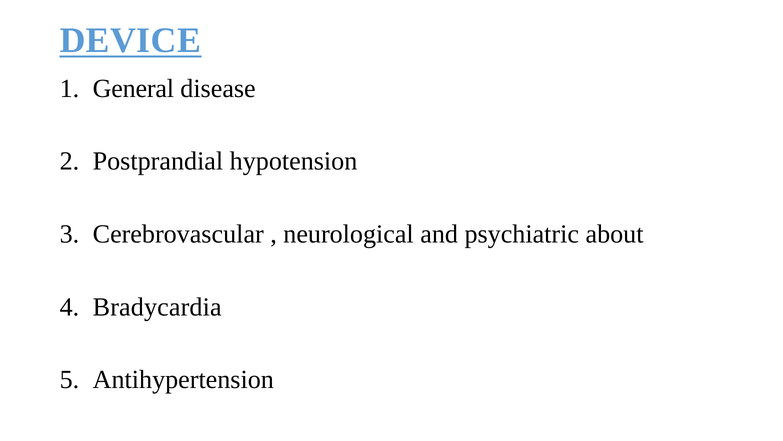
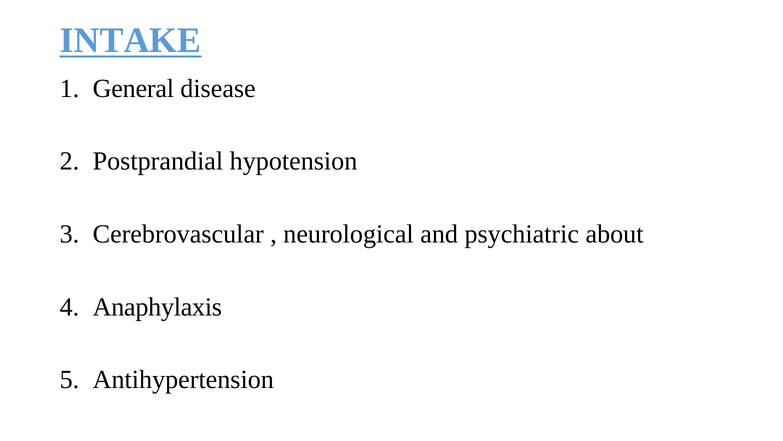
DEVICE: DEVICE -> INTAKE
Bradycardia: Bradycardia -> Anaphylaxis
